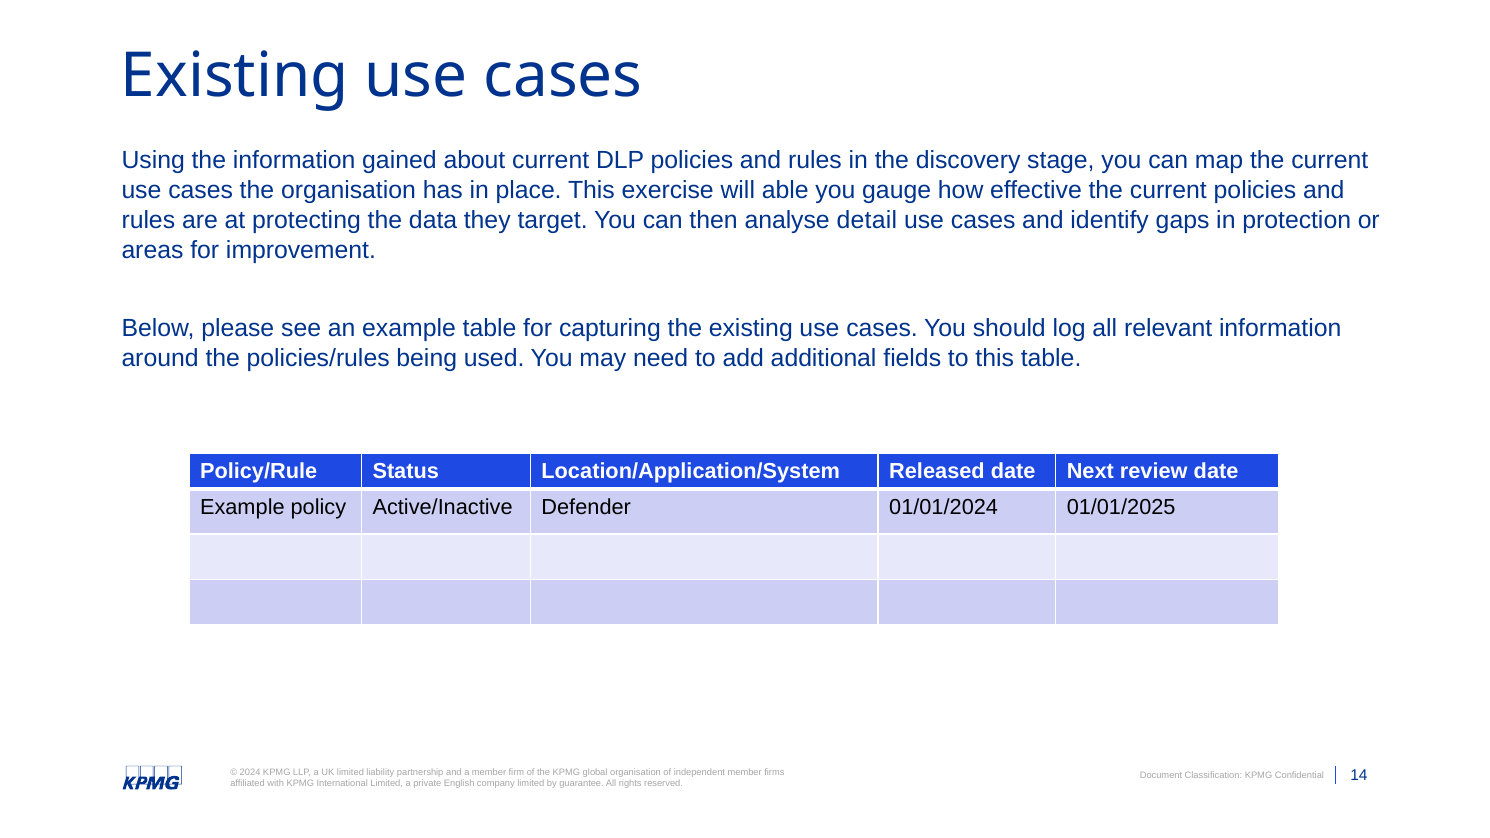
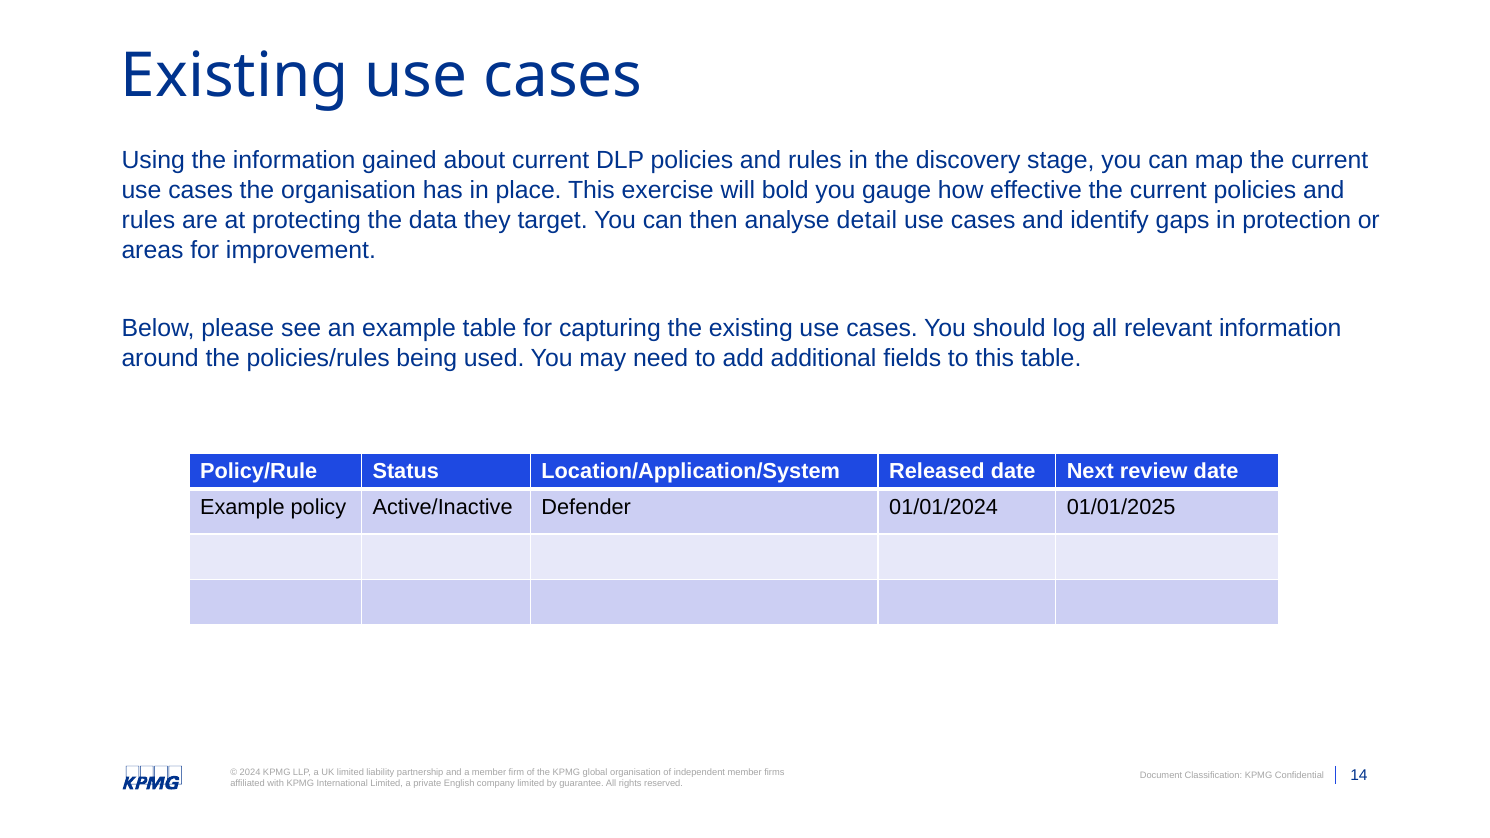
able: able -> bold
